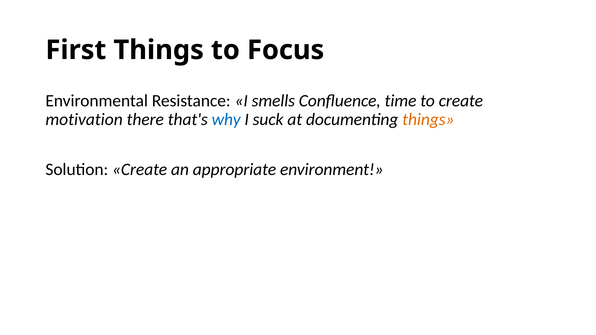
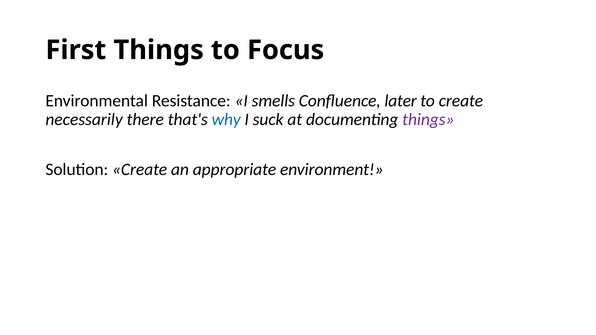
time: time -> later
motivation: motivation -> necessarily
things at (428, 120) colour: orange -> purple
